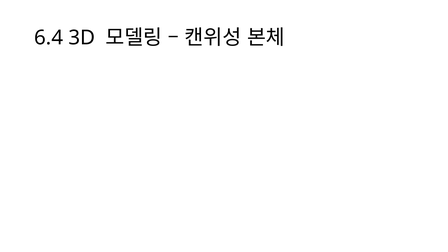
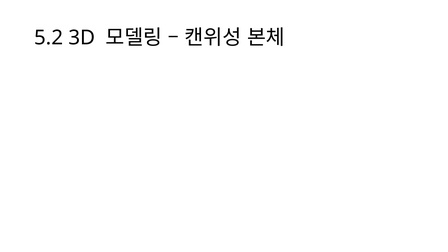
6.4: 6.4 -> 5.2
